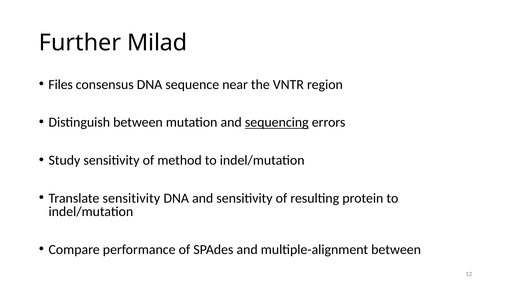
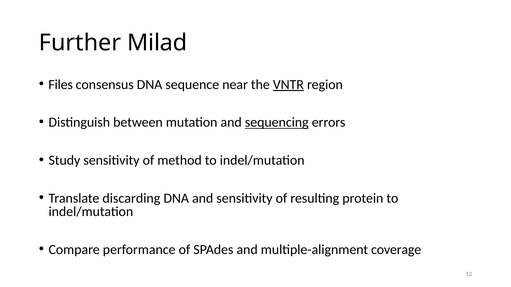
VNTR underline: none -> present
Translate sensitivity: sensitivity -> discarding
multiple-alignment between: between -> coverage
